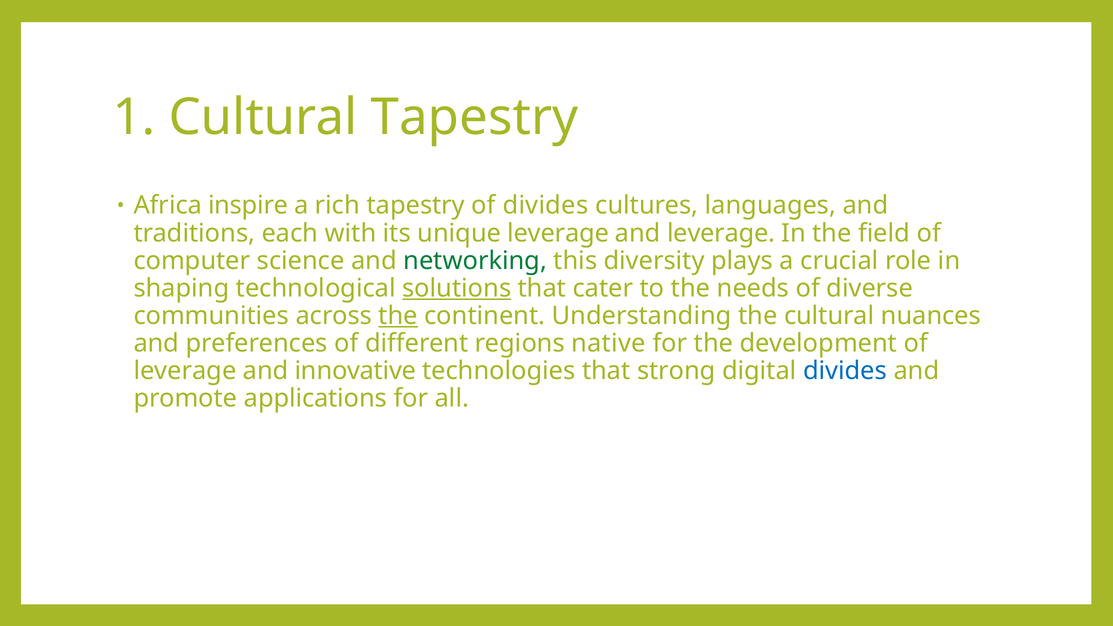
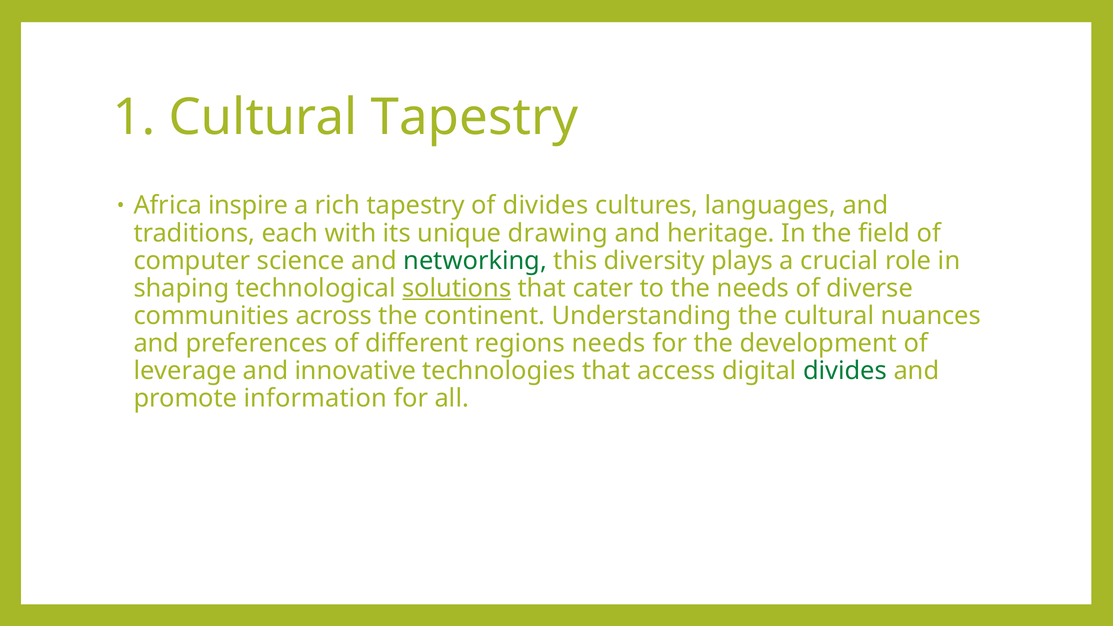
unique leverage: leverage -> drawing
and leverage: leverage -> heritage
the at (398, 316) underline: present -> none
regions native: native -> needs
strong: strong -> access
divides at (845, 371) colour: blue -> green
applications: applications -> information
